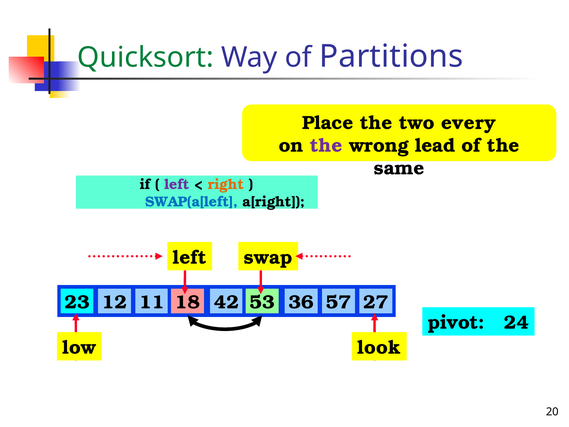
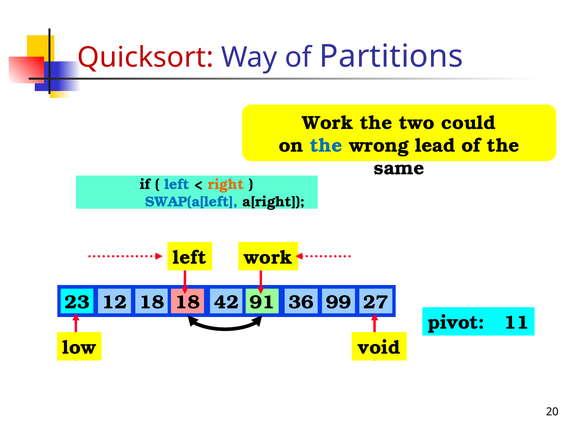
Quicksort colour: green -> red
Place at (328, 123): Place -> Work
every: every -> could
the at (326, 145) colour: purple -> blue
left at (177, 184) colour: purple -> blue
left swap: swap -> work
12 11: 11 -> 18
53: 53 -> 91
57: 57 -> 99
24: 24 -> 11
look: look -> void
